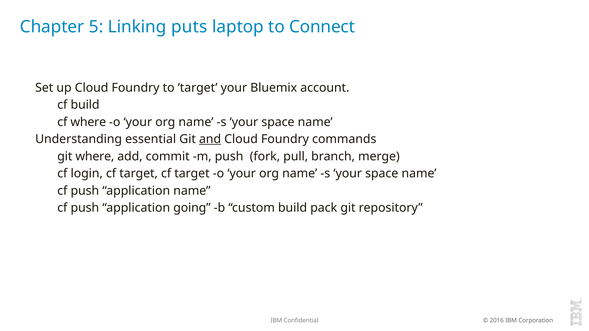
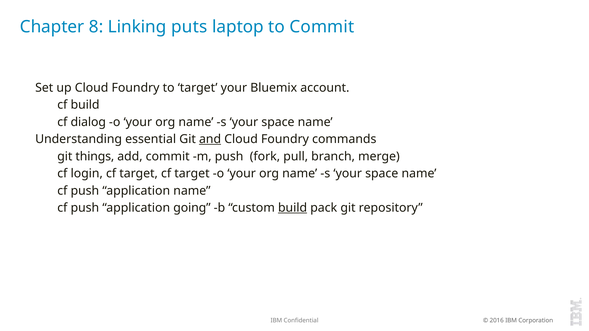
5: 5 -> 8
to Connect: Connect -> Commit
cf where: where -> dialog
git where: where -> things
build at (293, 208) underline: none -> present
